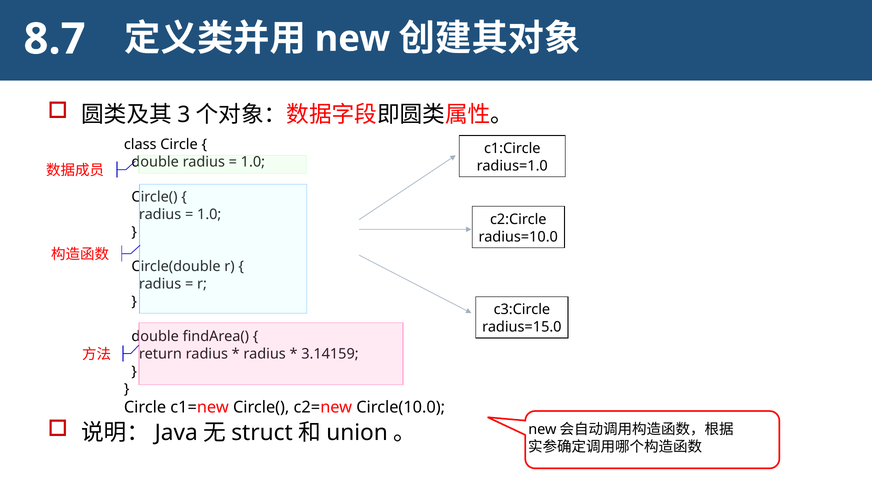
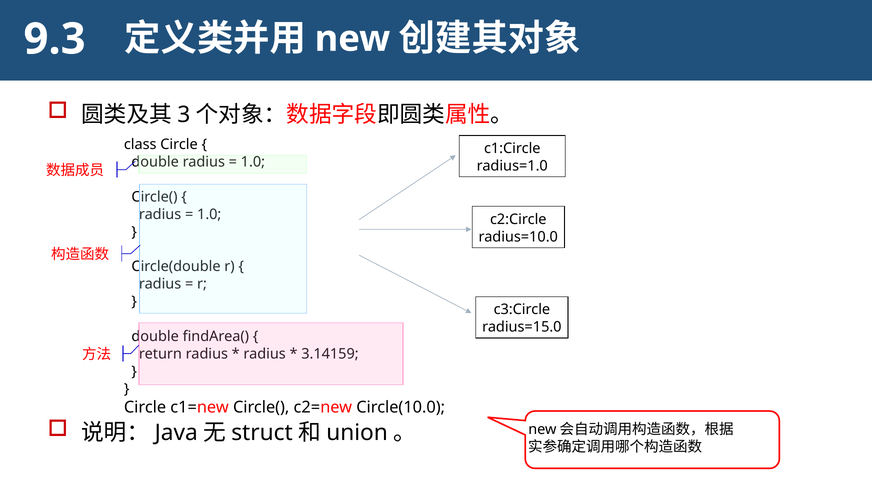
8.7: 8.7 -> 9.3
